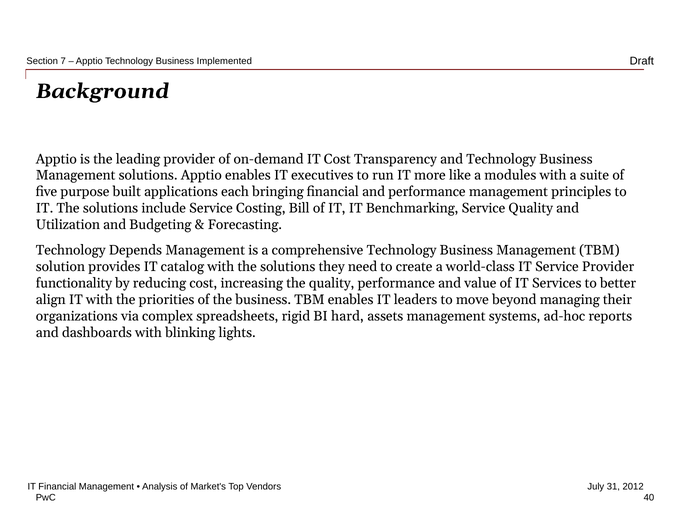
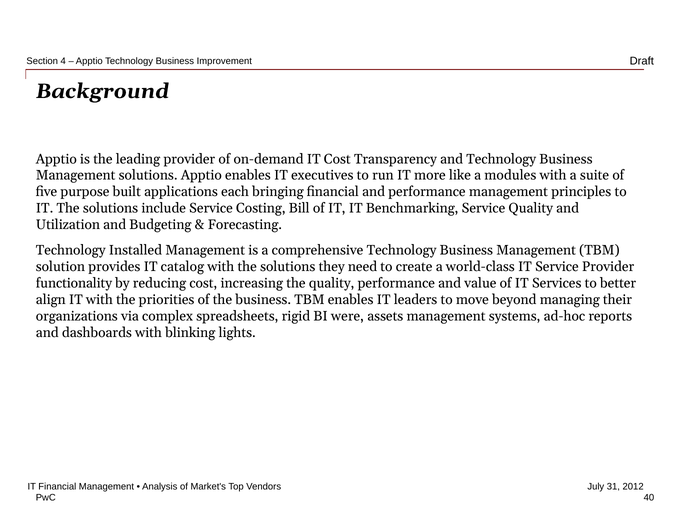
7: 7 -> 4
Implemented: Implemented -> Improvement
Depends: Depends -> Installed
hard: hard -> were
